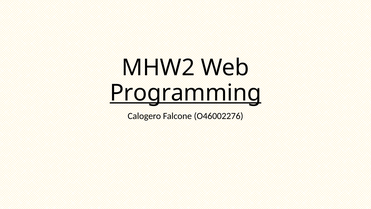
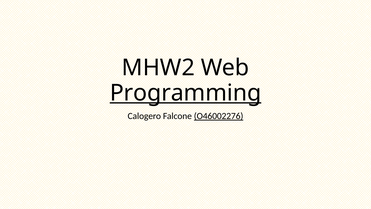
O46002276 underline: none -> present
